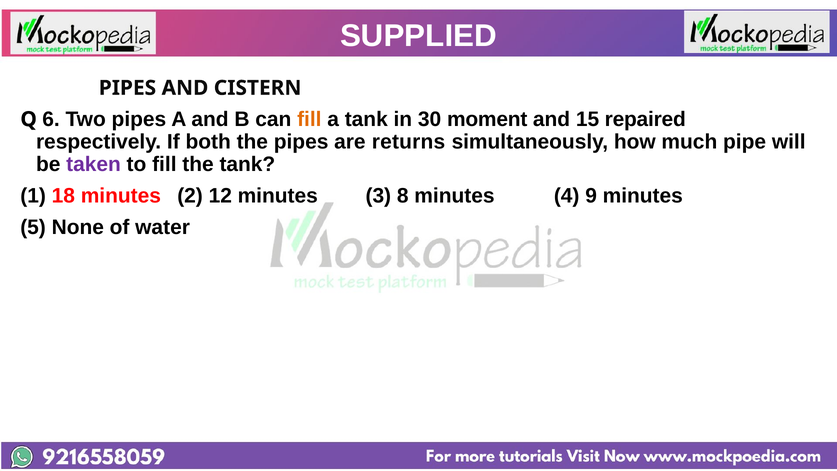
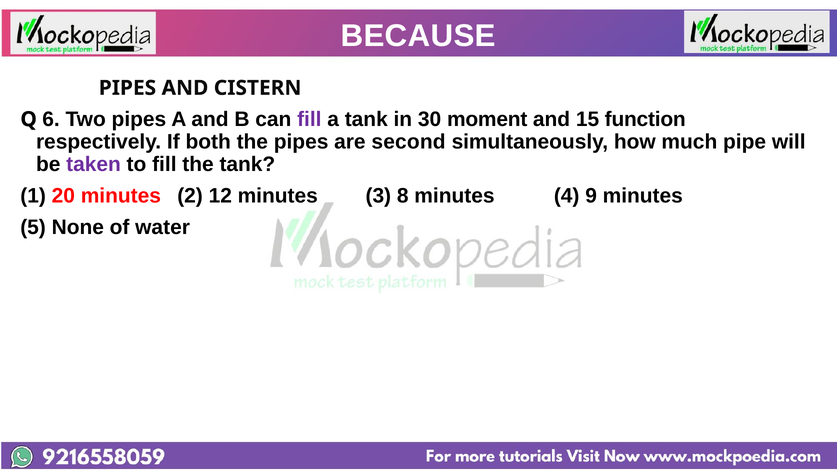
SUPPLIED: SUPPLIED -> BECAUSE
fill at (309, 119) colour: orange -> purple
repaired: repaired -> function
returns: returns -> second
18: 18 -> 20
